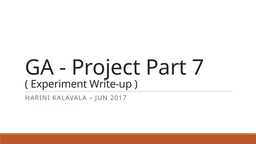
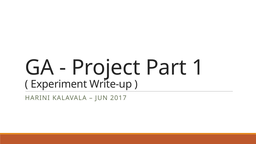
7: 7 -> 1
